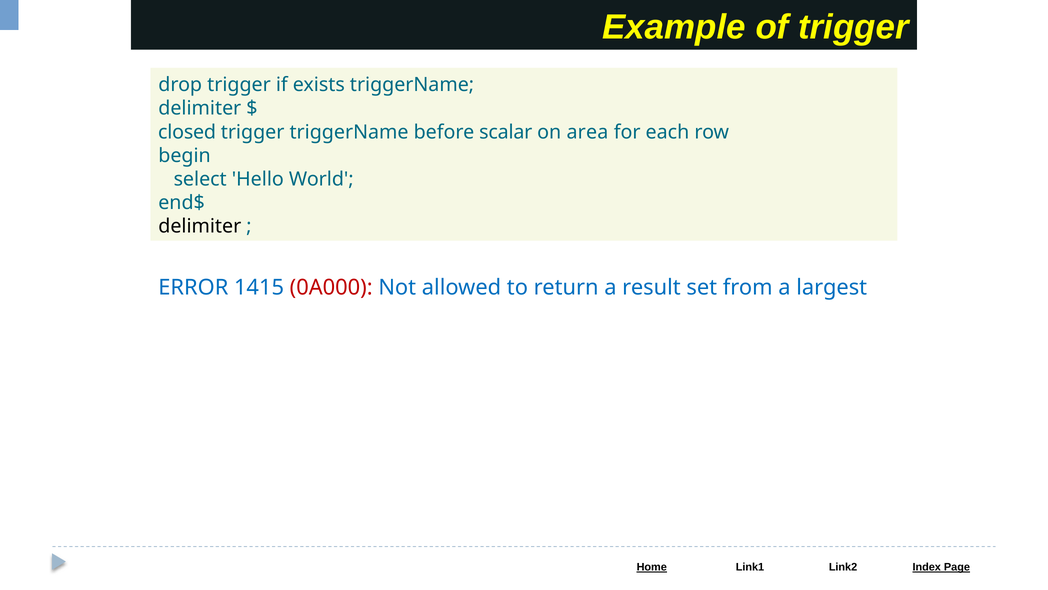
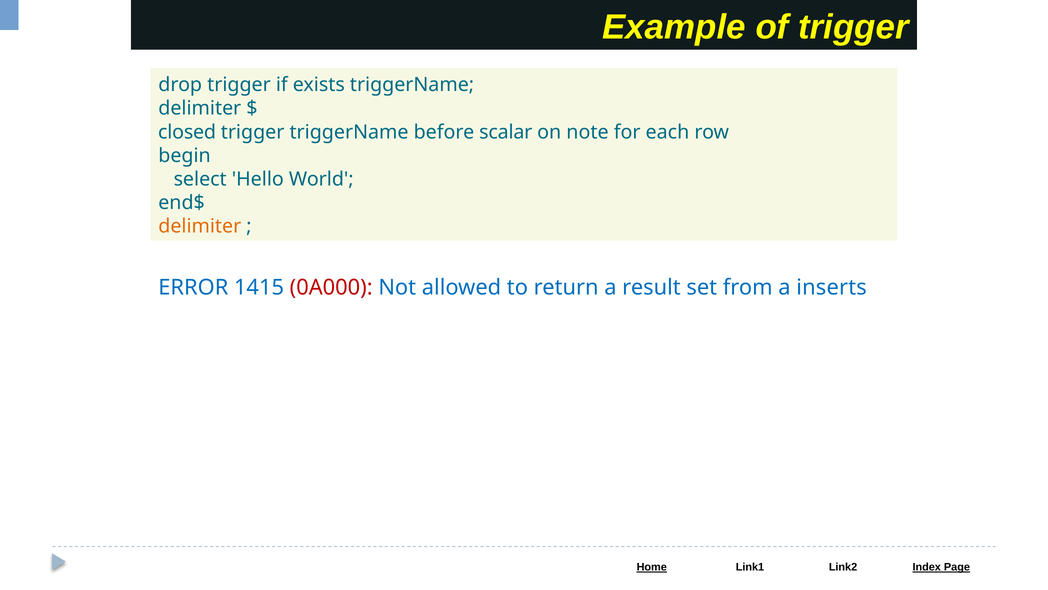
area: area -> note
delimiter at (200, 226) colour: black -> orange
largest: largest -> inserts
